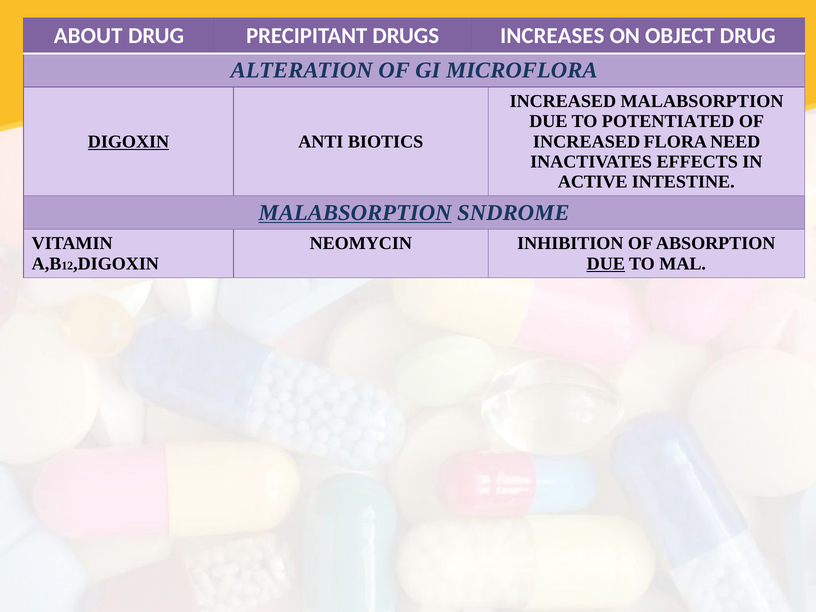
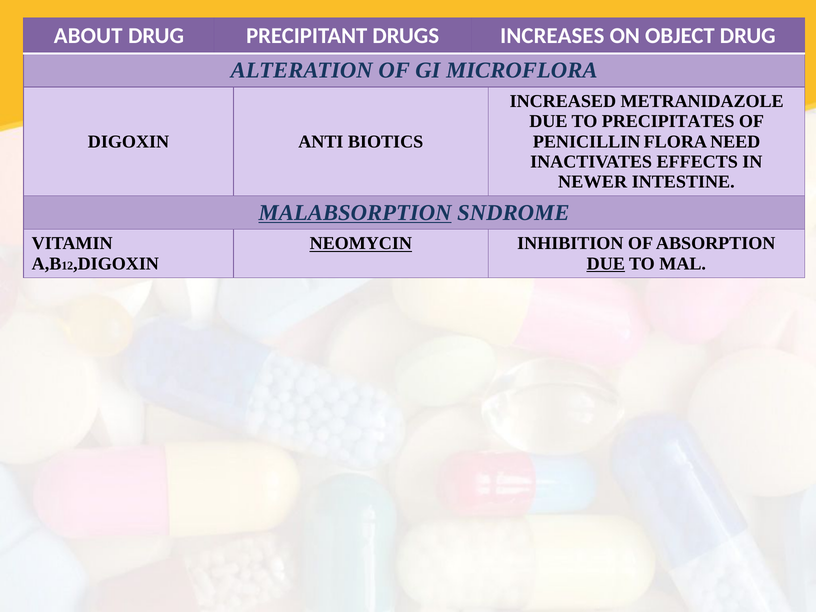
INCREASED MALABSORPTION: MALABSORPTION -> METRANIDAZOLE
POTENTIATED: POTENTIATED -> PRECIPITATES
DIGOXIN underline: present -> none
INCREASED at (587, 142): INCREASED -> PENICILLIN
ACTIVE: ACTIVE -> NEWER
NEOMYCIN underline: none -> present
